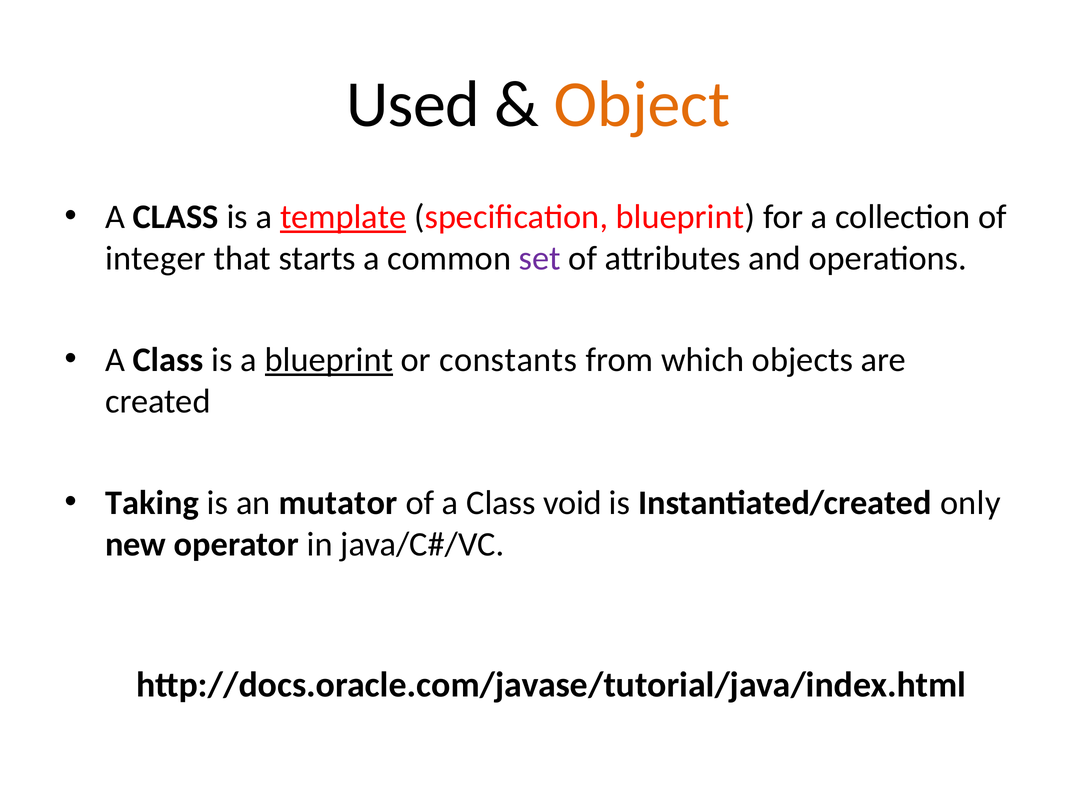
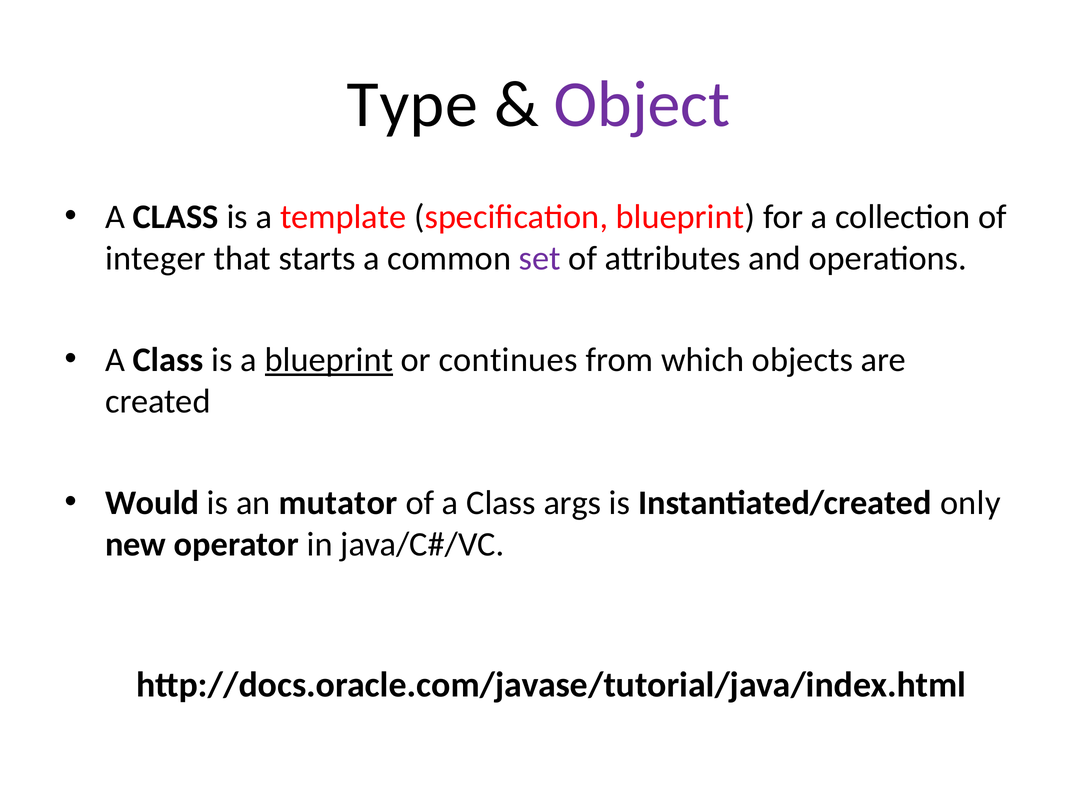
Used: Used -> Type
Object colour: orange -> purple
template underline: present -> none
constants: constants -> continues
Taking: Taking -> Would
void: void -> args
